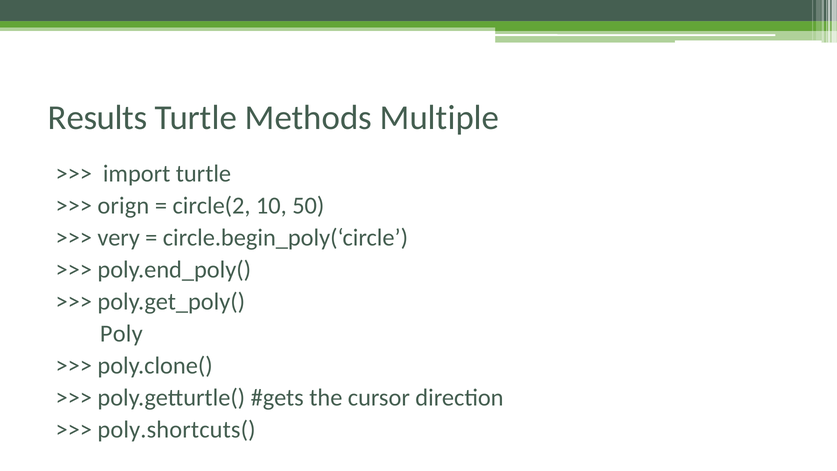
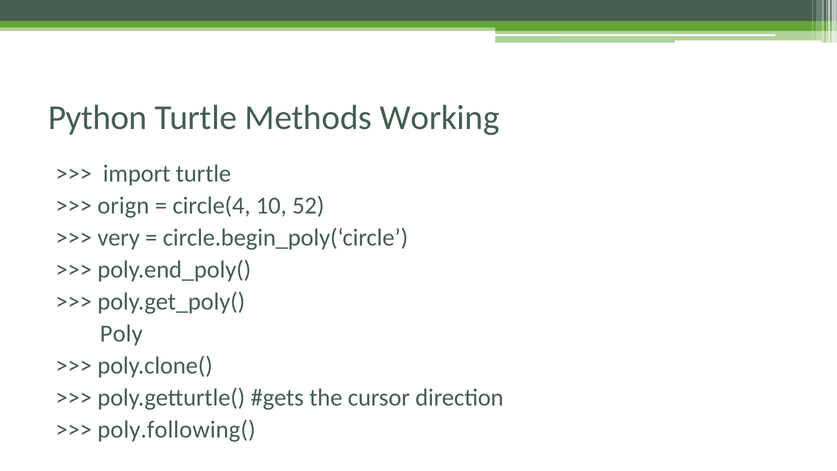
Results: Results -> Python
Multiple: Multiple -> Working
circle(2: circle(2 -> circle(4
50: 50 -> 52
poly.shortcuts(: poly.shortcuts( -> poly.following(
